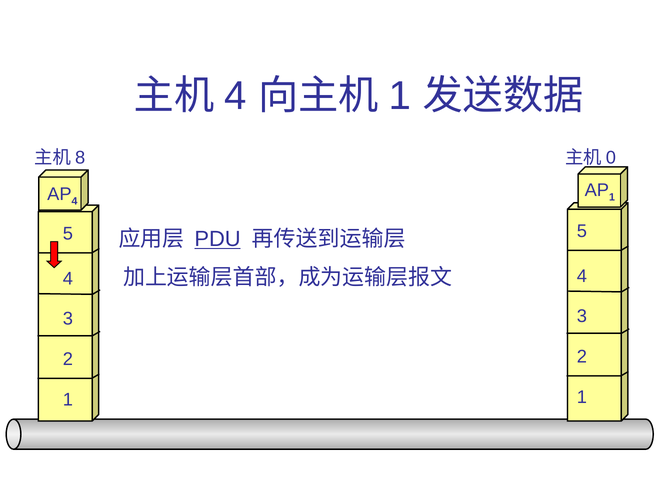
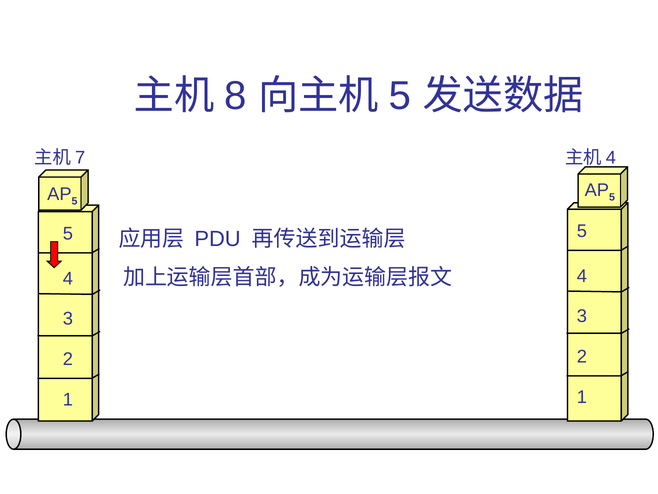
4 at (236, 96): 4 -> 8
1 at (400, 96): 1 -> 5
8: 8 -> 7
0 at (611, 157): 0 -> 4
1 at (612, 197): 1 -> 5
4 at (75, 201): 4 -> 5
PDU underline: present -> none
